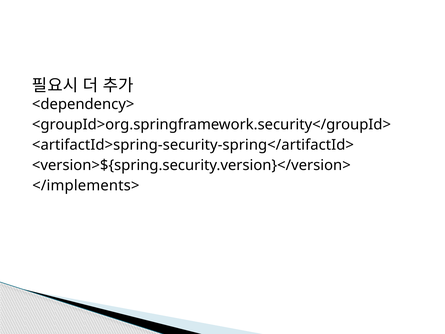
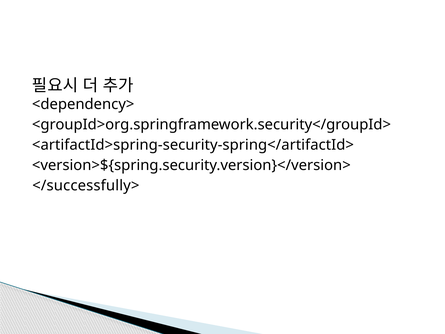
</implements>: </implements> -> </successfully>
